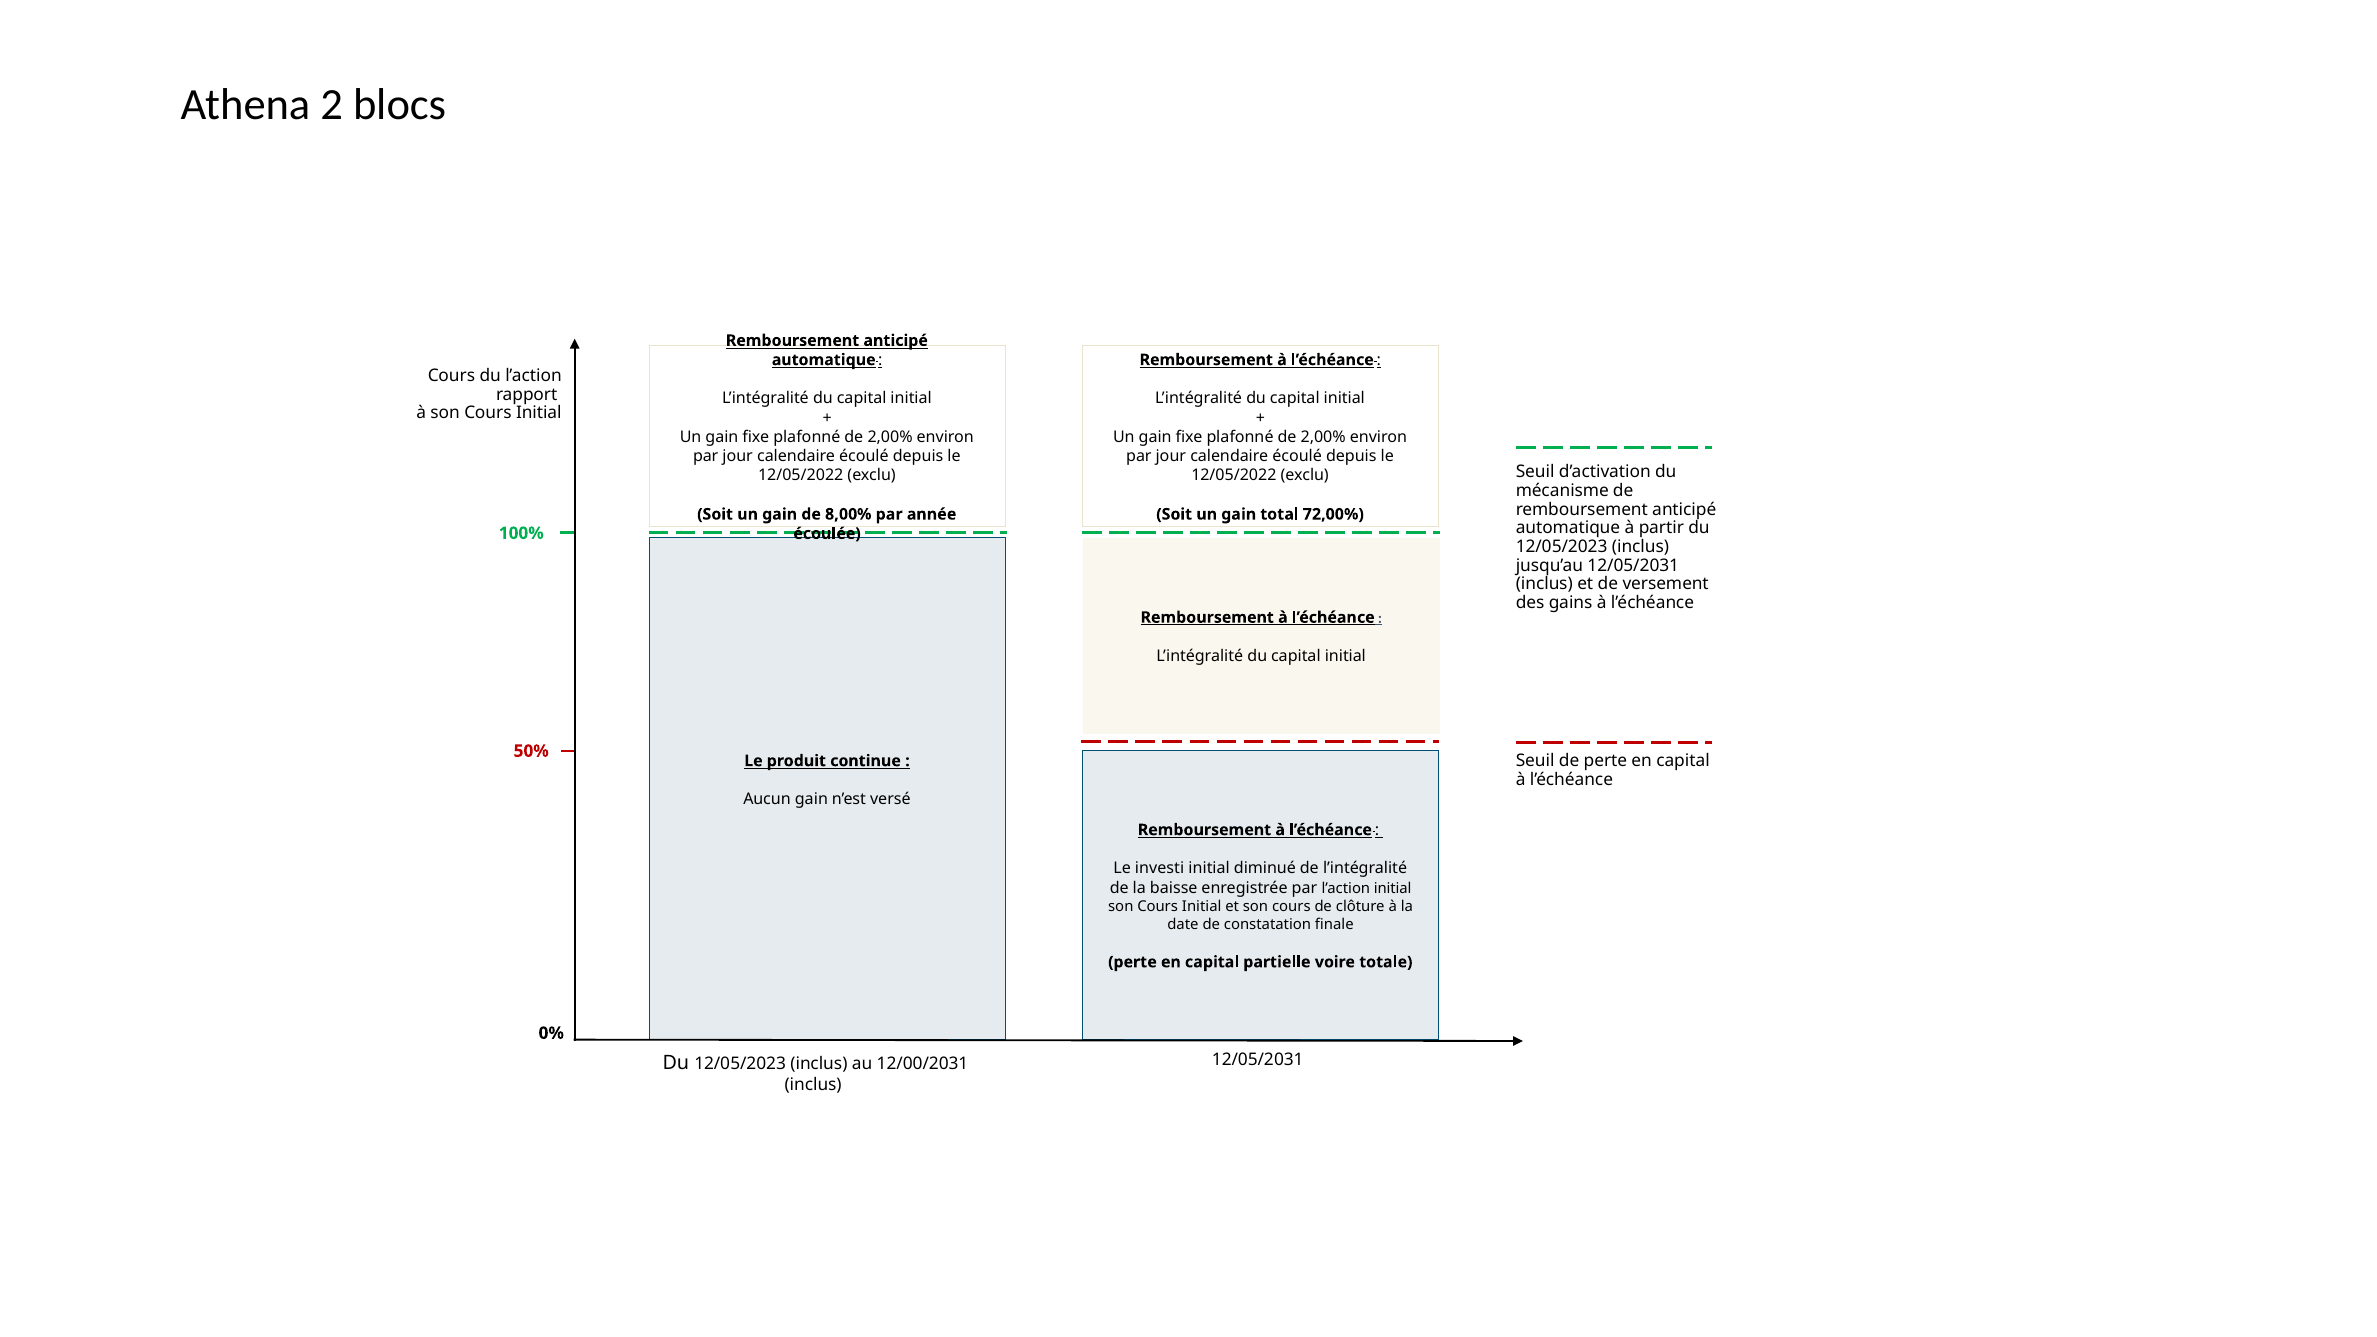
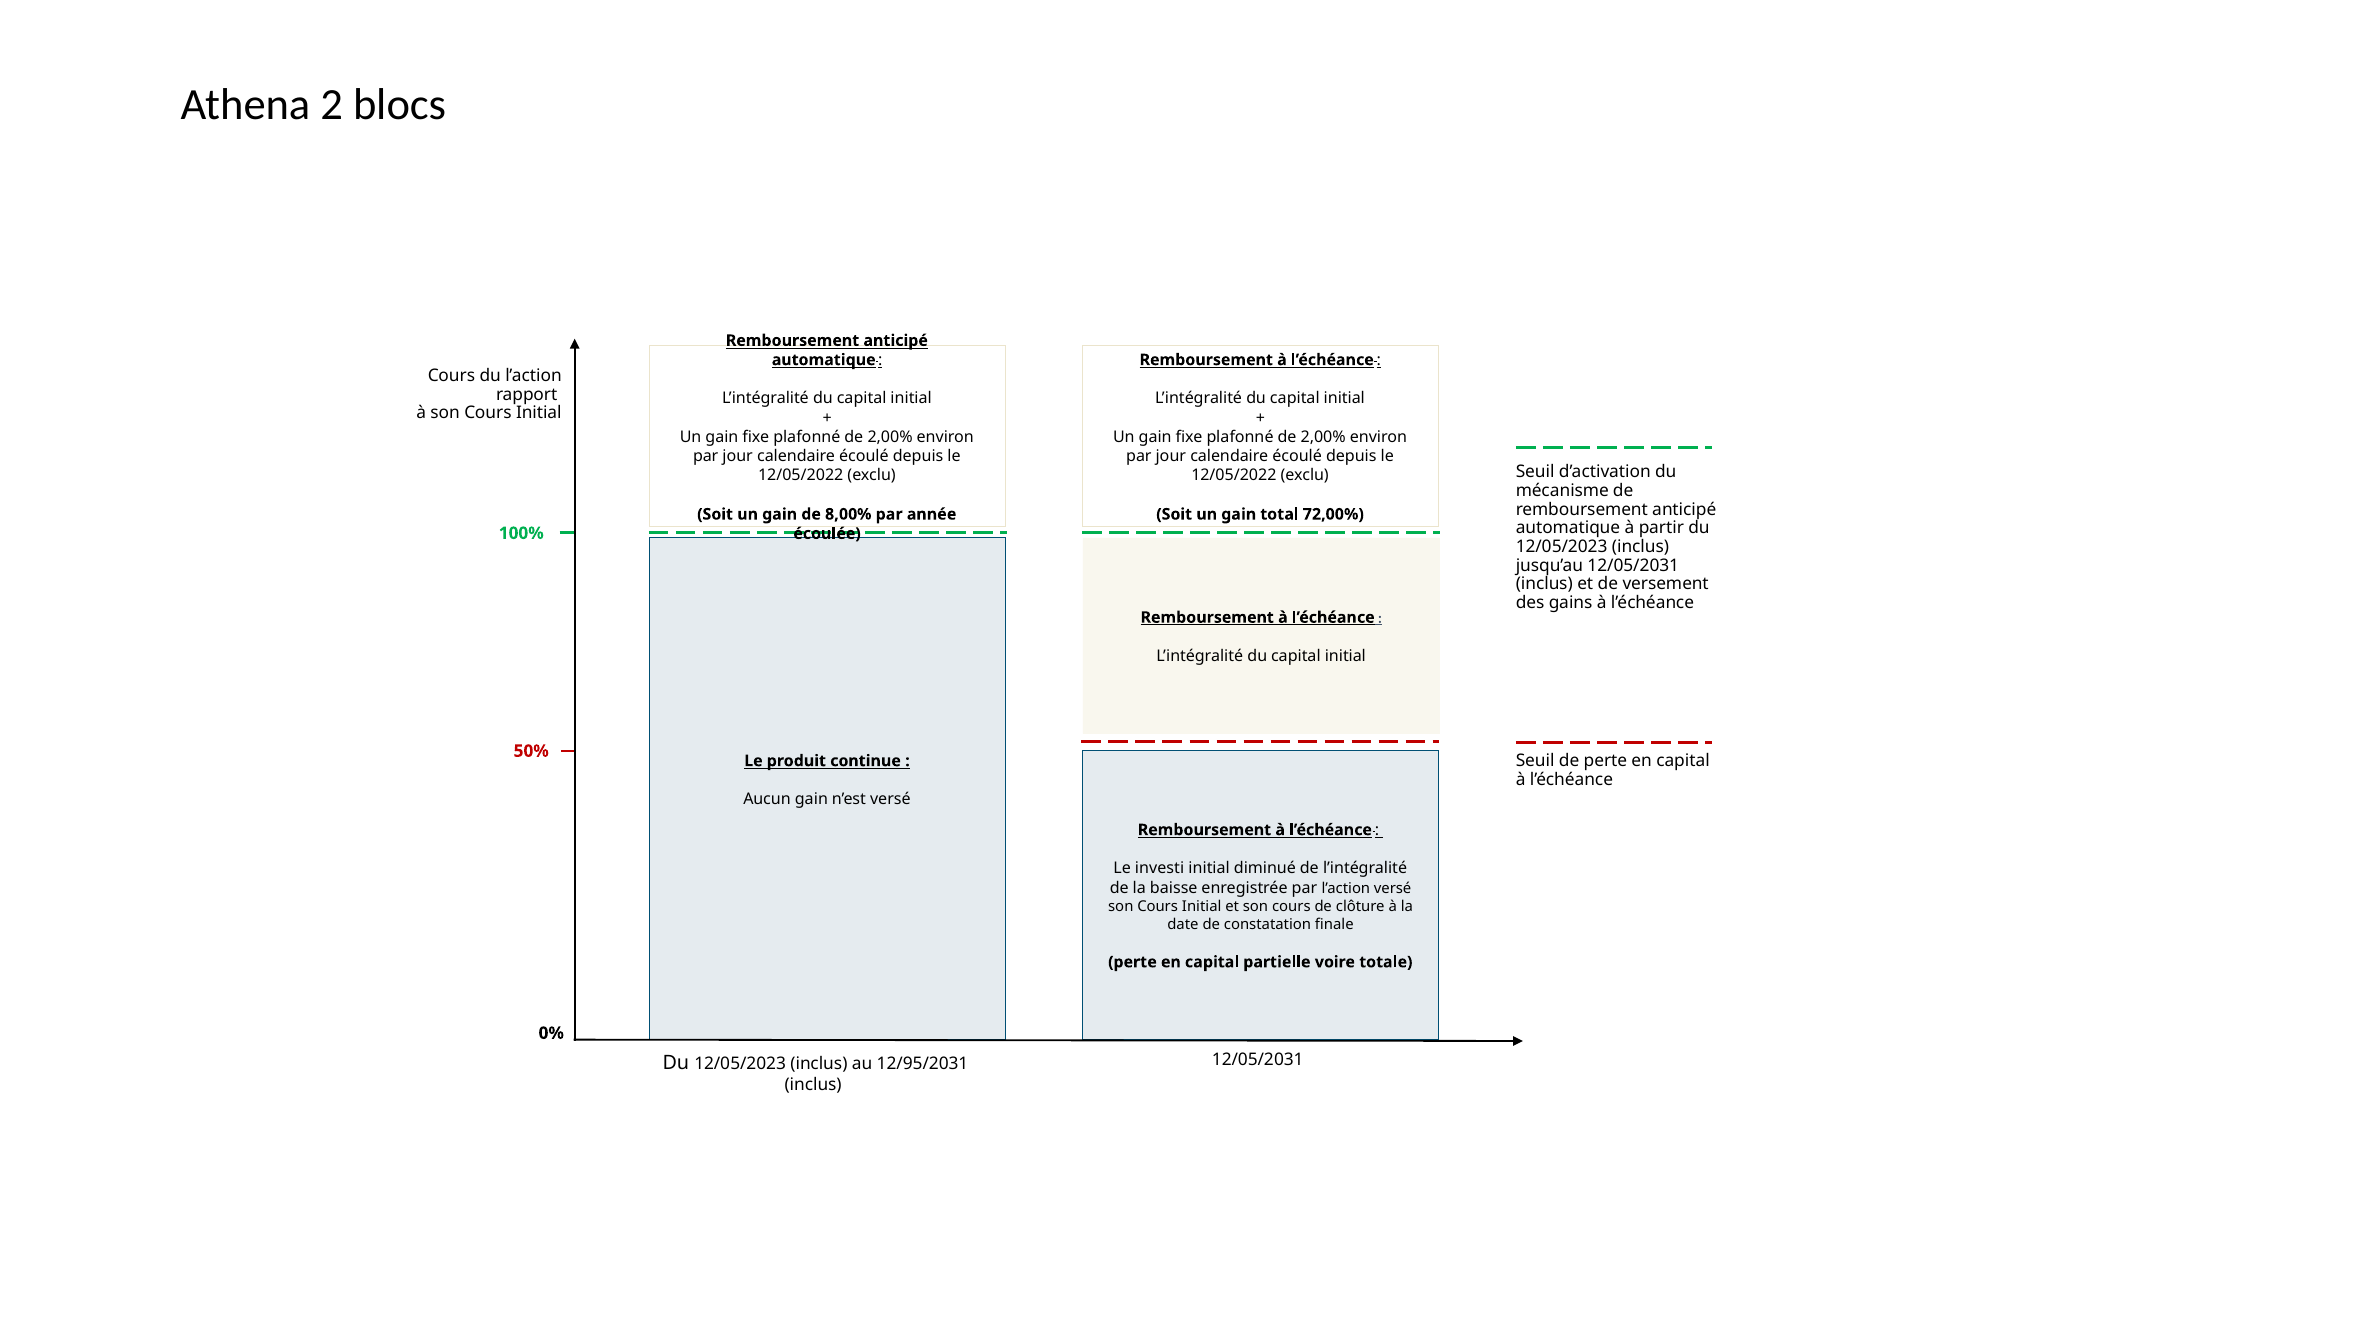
l’action initial: initial -> versé
12/00/2031: 12/00/2031 -> 12/95/2031
